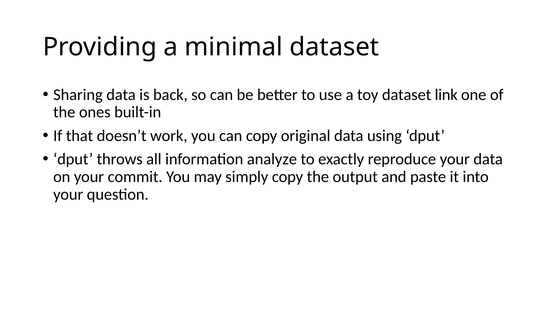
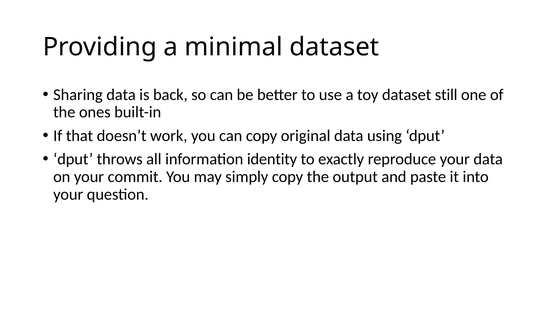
link: link -> still
analyze: analyze -> identity
